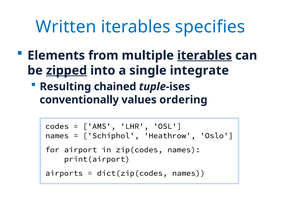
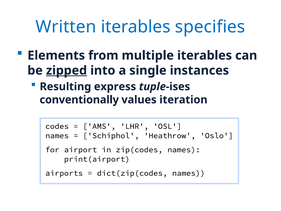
iterables at (205, 55) underline: present -> none
integrate: integrate -> instances
chained: chained -> express
ordering: ordering -> iteration
